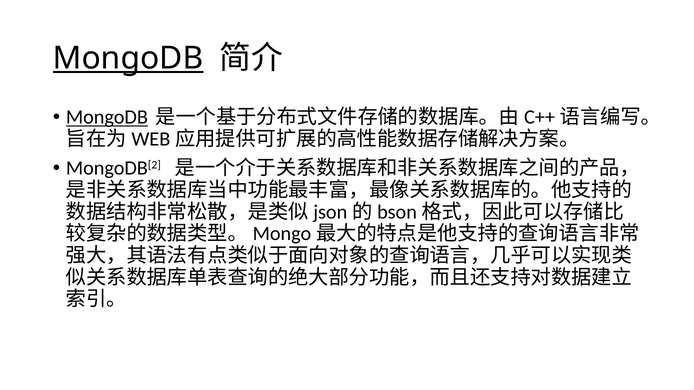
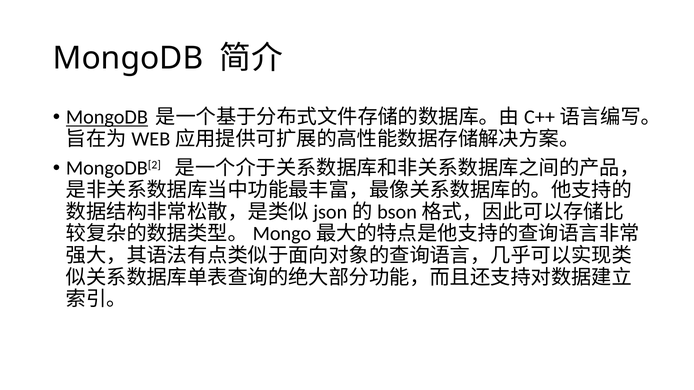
MongoDB at (128, 58) underline: present -> none
